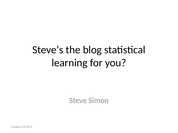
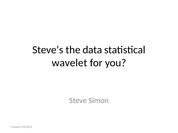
blog: blog -> data
learning: learning -> wavelet
